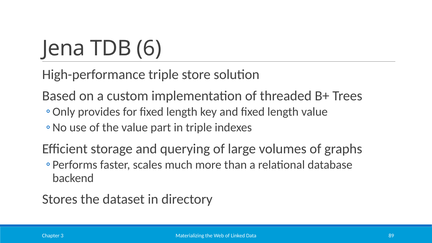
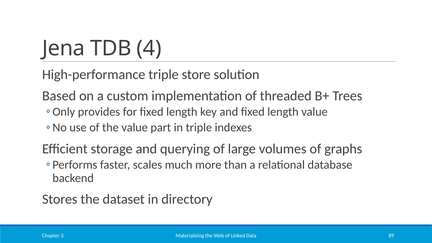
6: 6 -> 4
